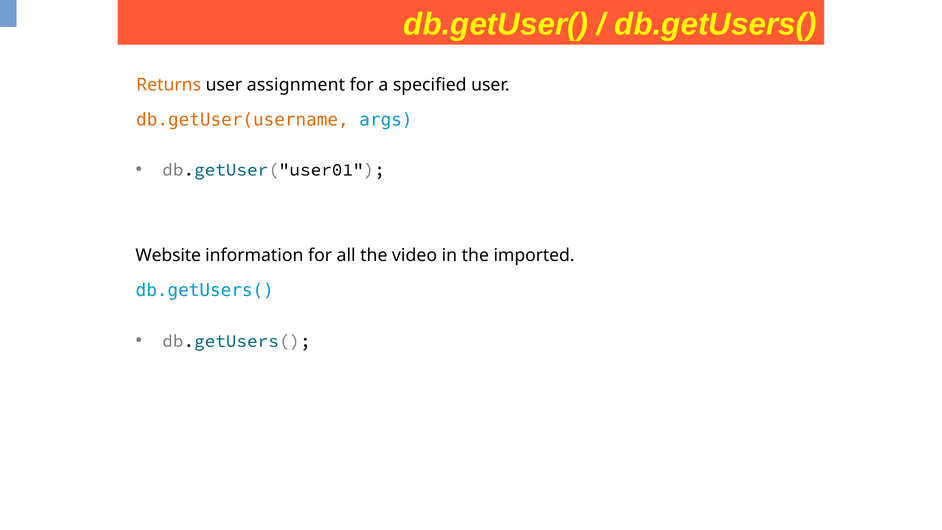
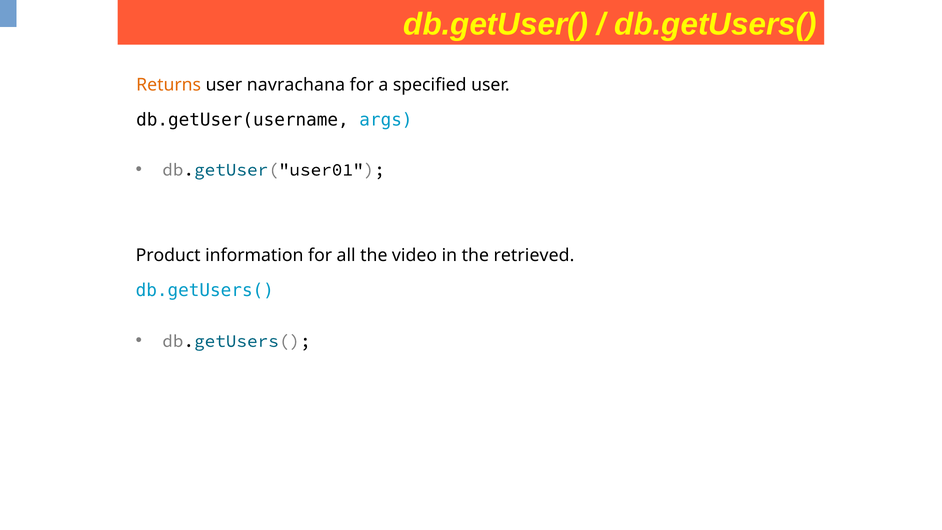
assignment: assignment -> navrachana
db.getUser(username colour: orange -> black
Website: Website -> Product
imported: imported -> retrieved
